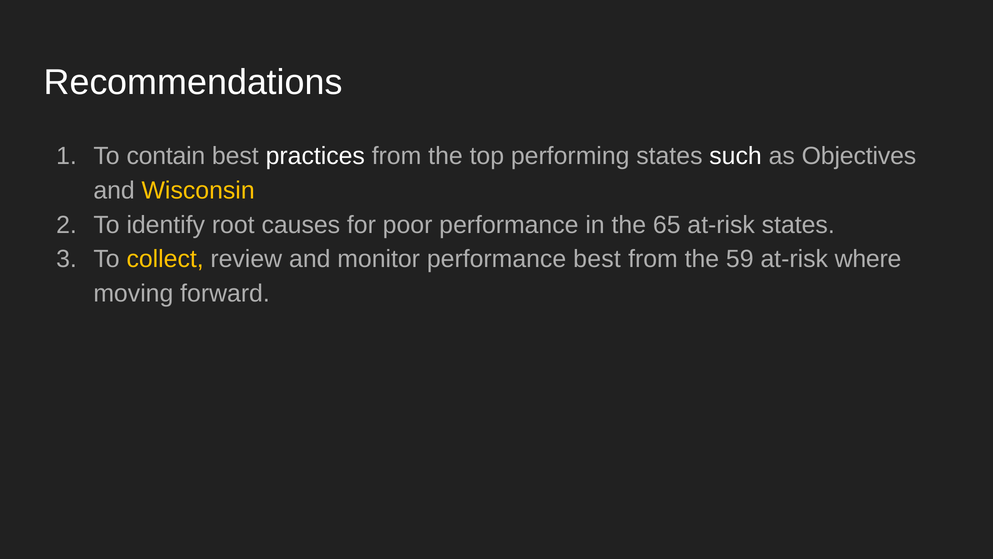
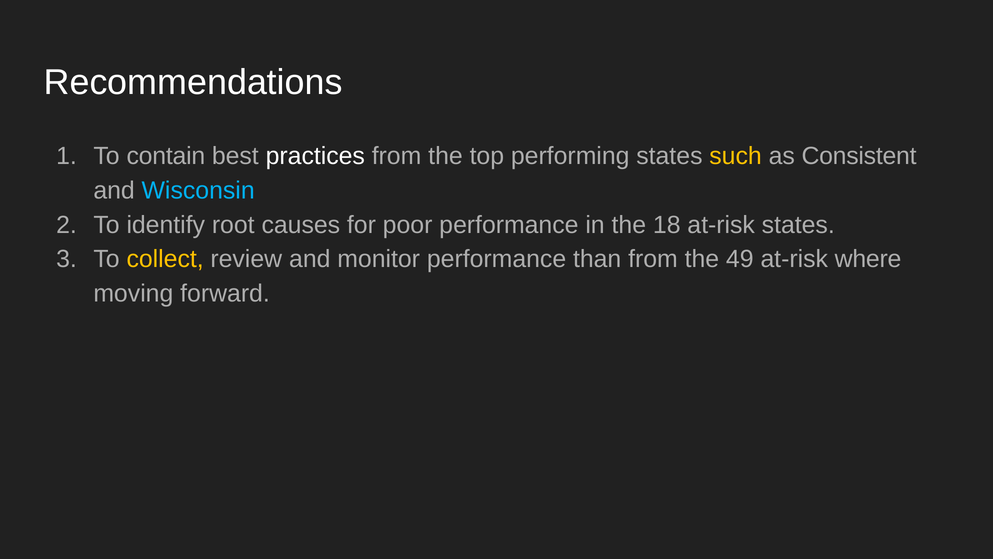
such colour: white -> yellow
Objectives: Objectives -> Consistent
Wisconsin colour: yellow -> light blue
65: 65 -> 18
performance best: best -> than
59: 59 -> 49
